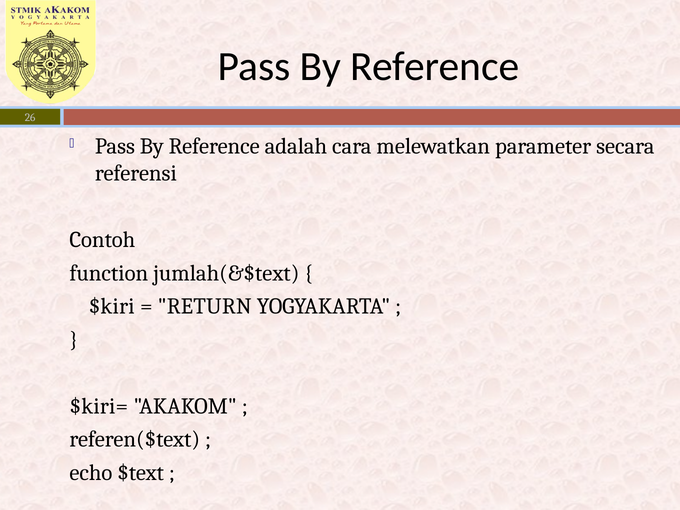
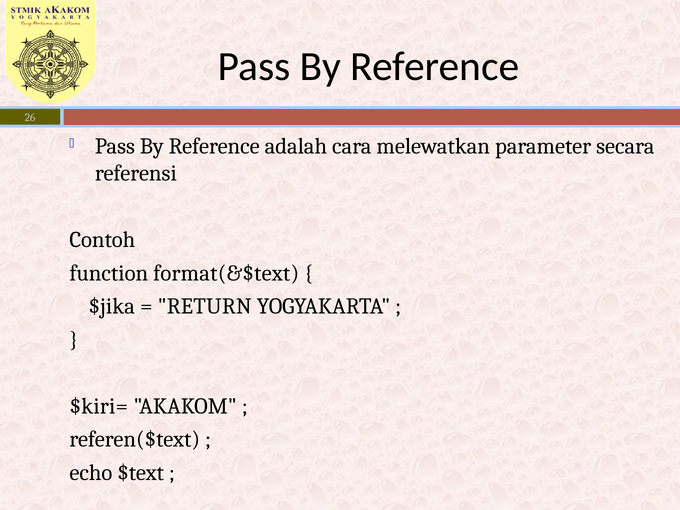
jumlah(&$text: jumlah(&$text -> format(&$text
$kiri: $kiri -> $jika
